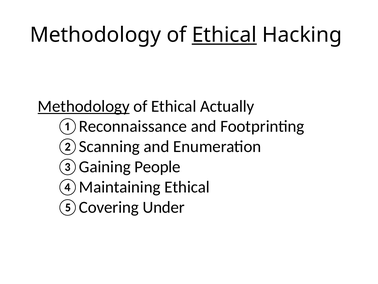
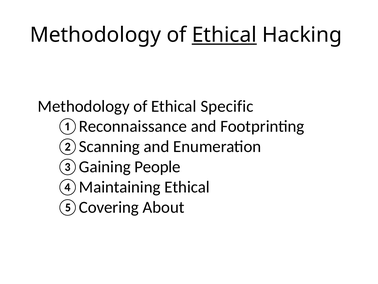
Methodology at (84, 106) underline: present -> none
Actually: Actually -> Specific
Under: Under -> About
